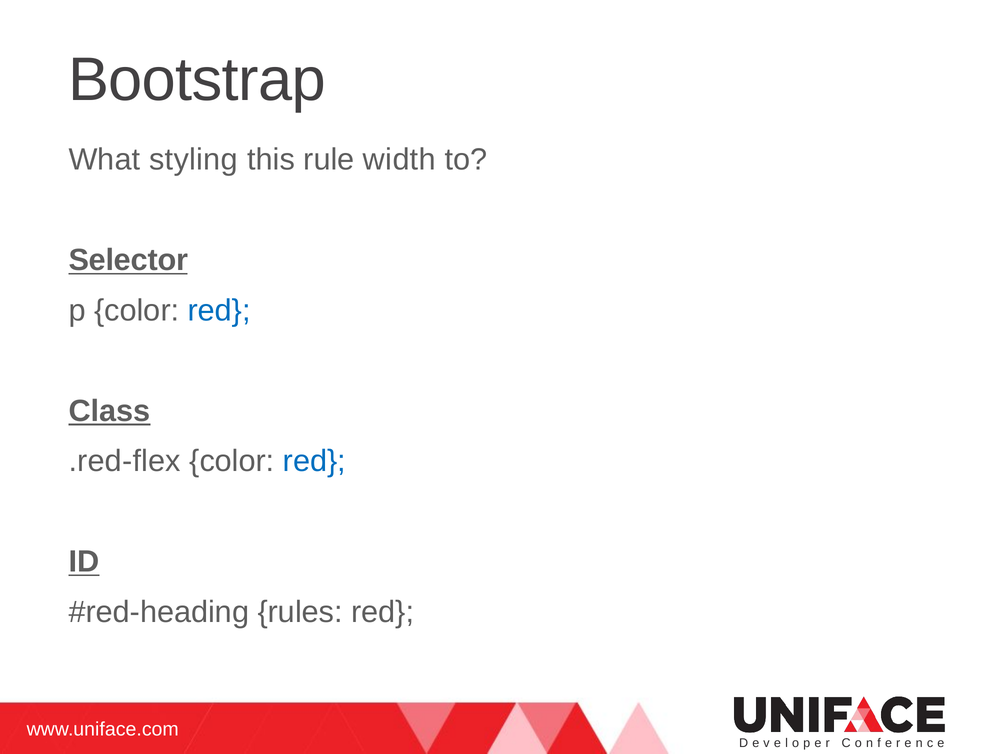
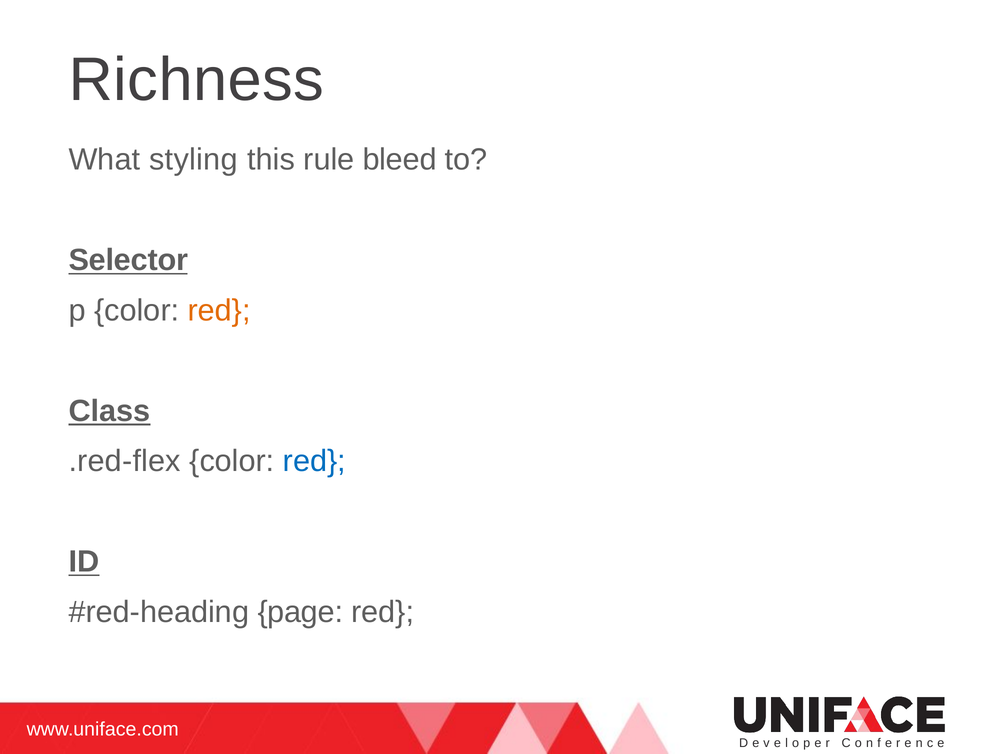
Bootstrap: Bootstrap -> Richness
width: width -> bleed
red at (219, 310) colour: blue -> orange
rules: rules -> page
